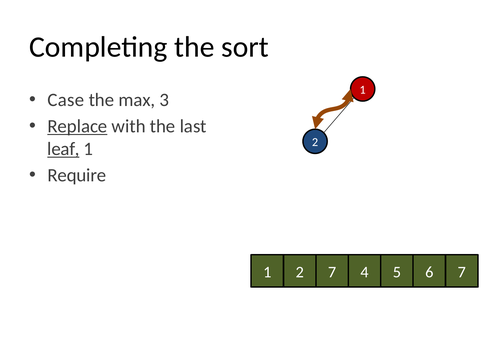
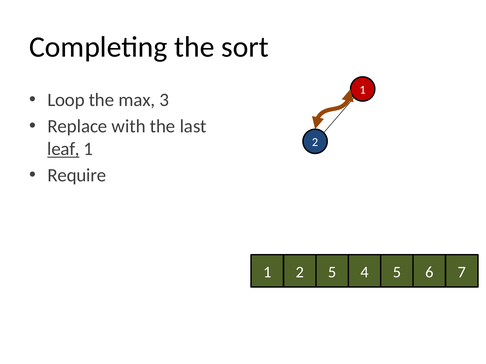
Case: Case -> Loop
Replace underline: present -> none
2 7: 7 -> 5
